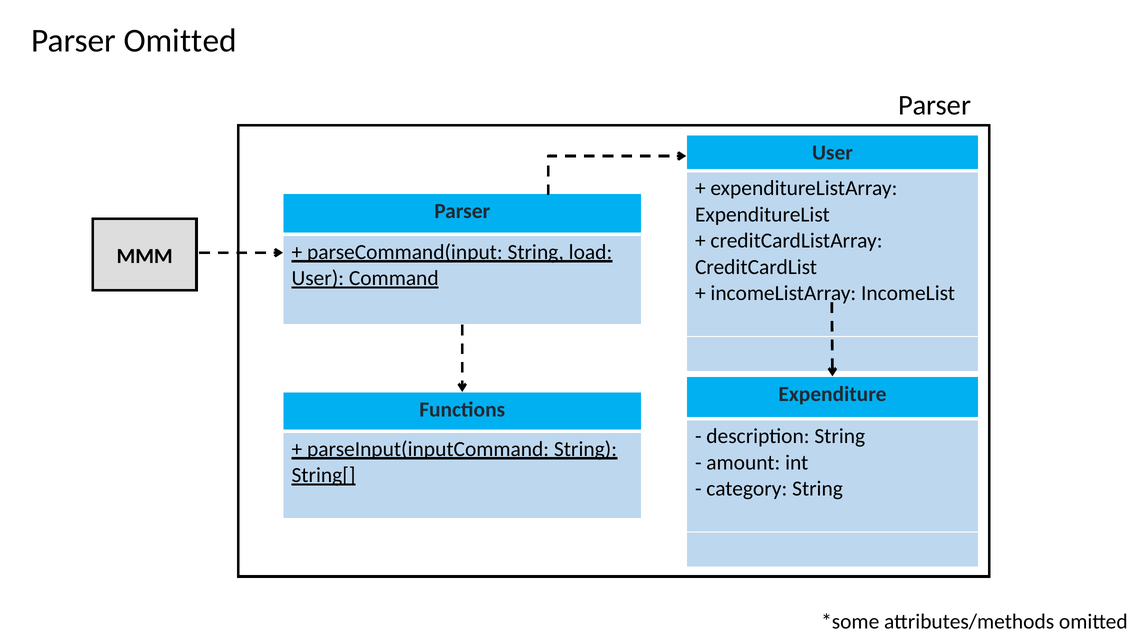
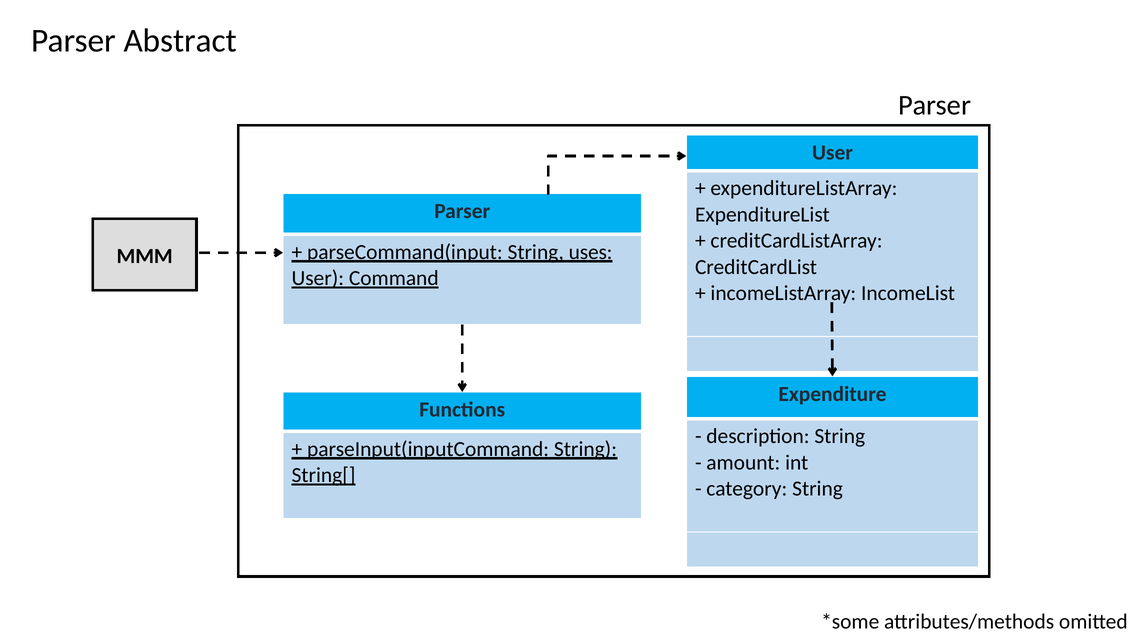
Parser Omitted: Omitted -> Abstract
load: load -> uses
